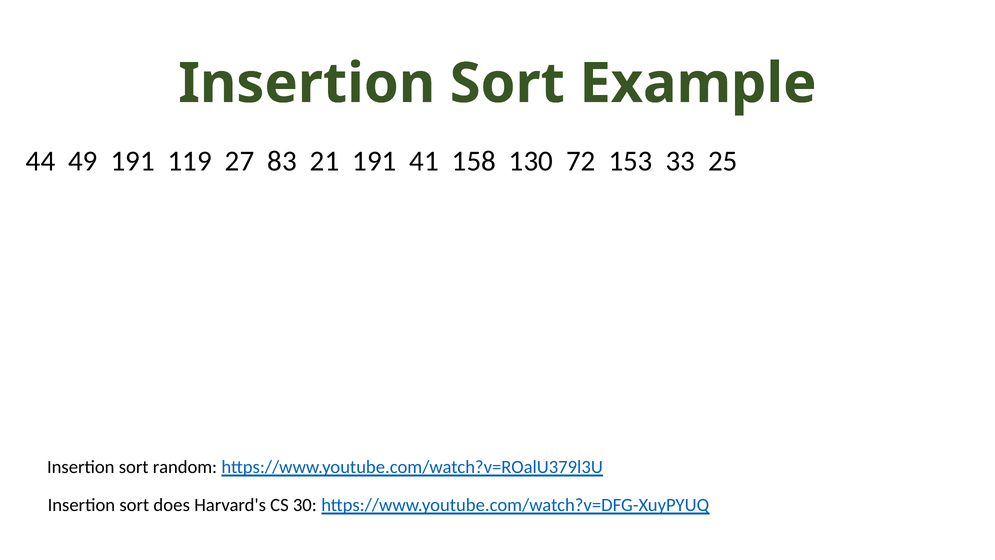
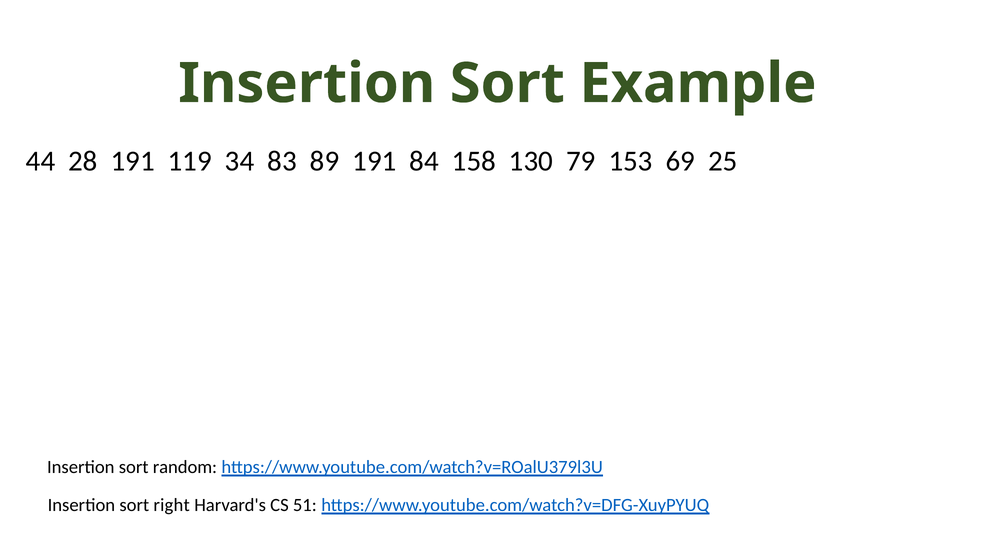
49: 49 -> 28
27: 27 -> 34
21: 21 -> 89
41: 41 -> 84
72: 72 -> 79
33: 33 -> 69
does: does -> right
30: 30 -> 51
